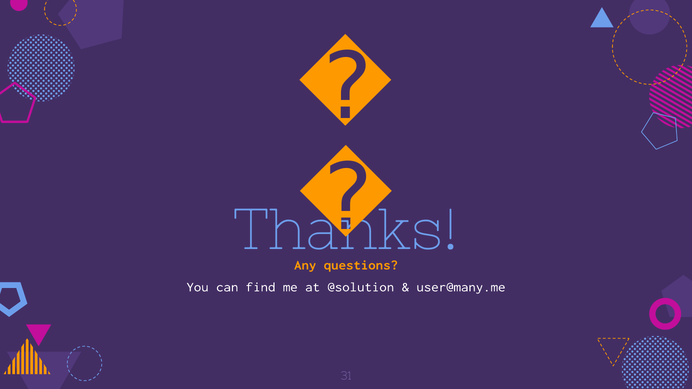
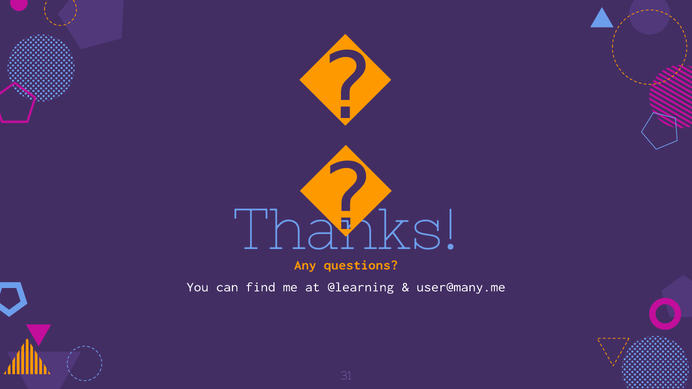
@solution: @solution -> @learning
